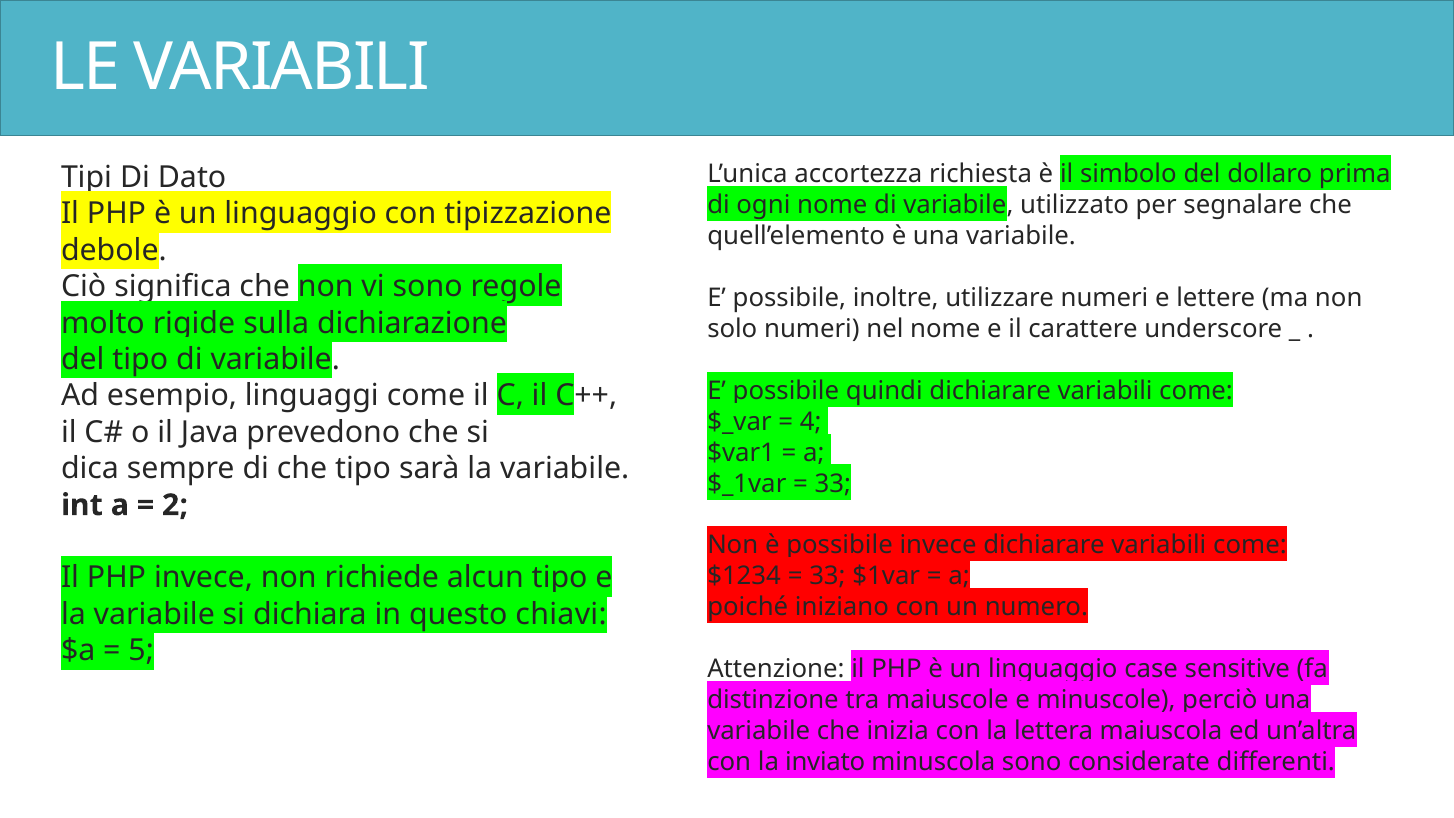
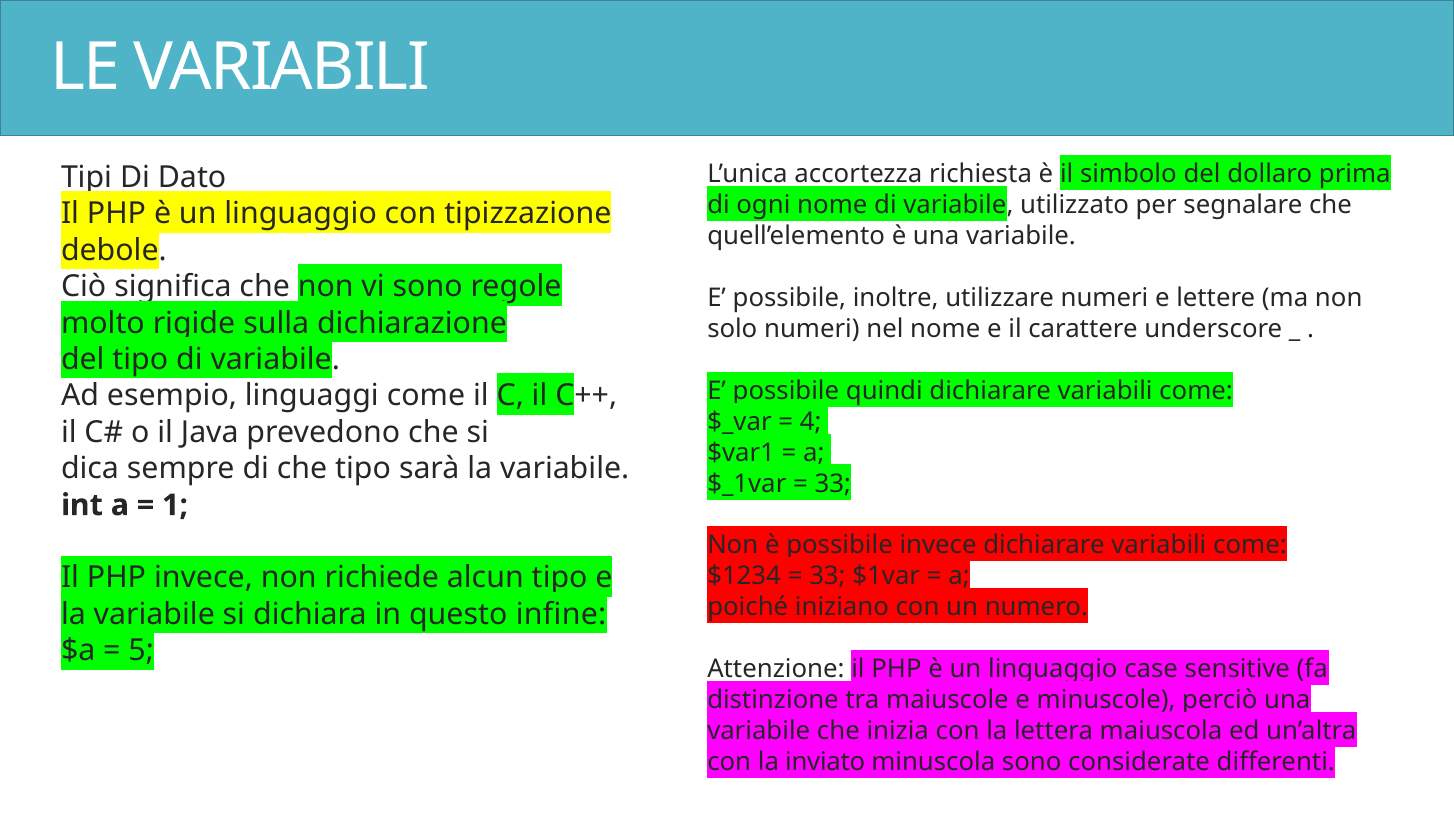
2: 2 -> 1
chiavi: chiavi -> infine
